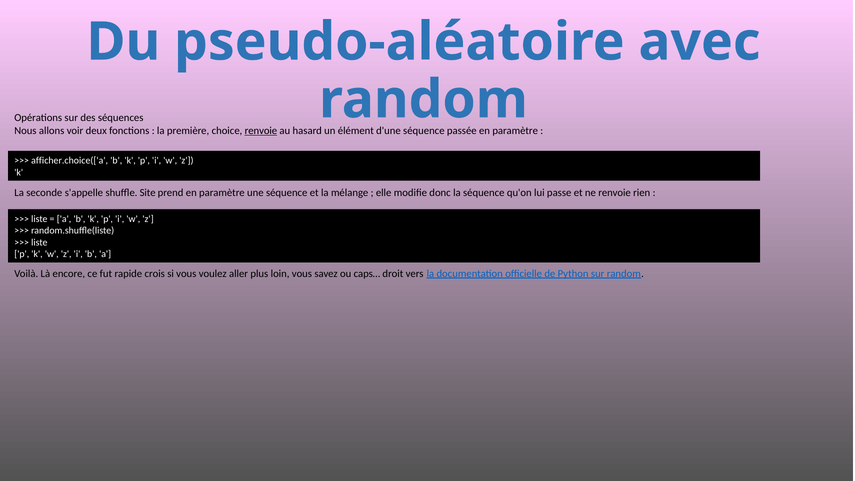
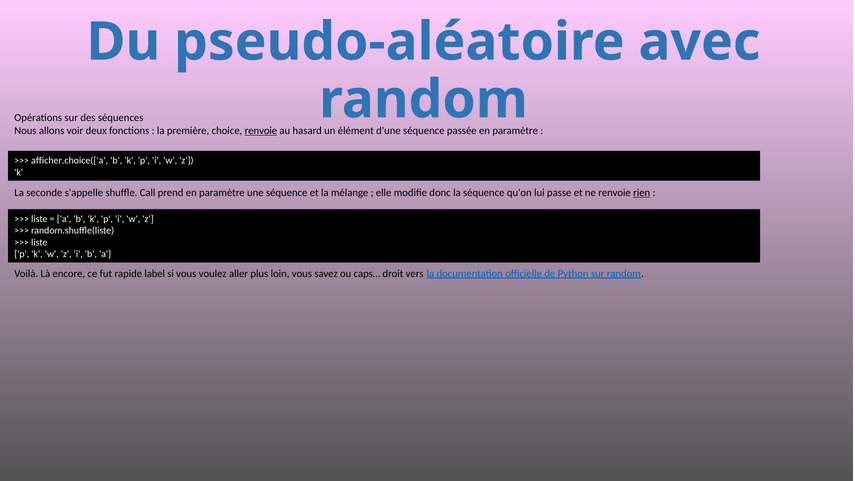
Site: Site -> Call
rien underline: none -> present
crois: crois -> label
